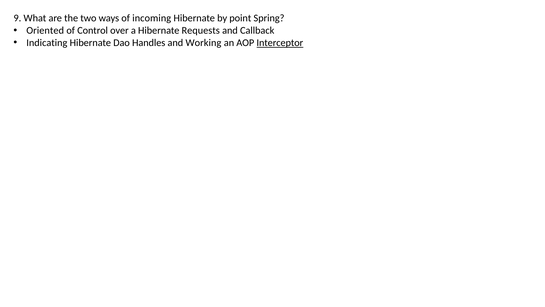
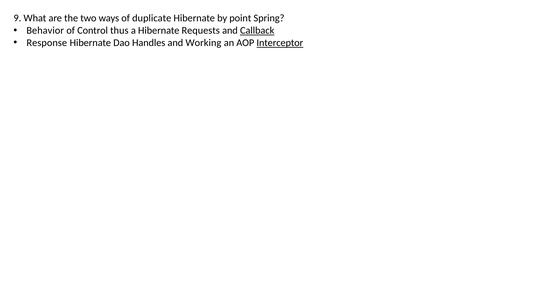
incoming: incoming -> duplicate
Oriented: Oriented -> Behavior
over: over -> thus
Callback underline: none -> present
Indicating: Indicating -> Response
